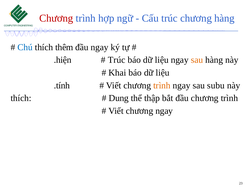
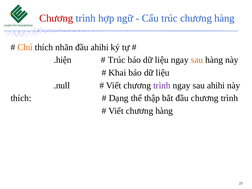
Chú colour: blue -> orange
thêm: thêm -> nhãn
đầu ngay: ngay -> ahihi
.tính: .tính -> .null
trình at (162, 85) colour: orange -> purple
sau subu: subu -> ahihi
Dung: Dung -> Dạng
Viết chương ngay: ngay -> hàng
